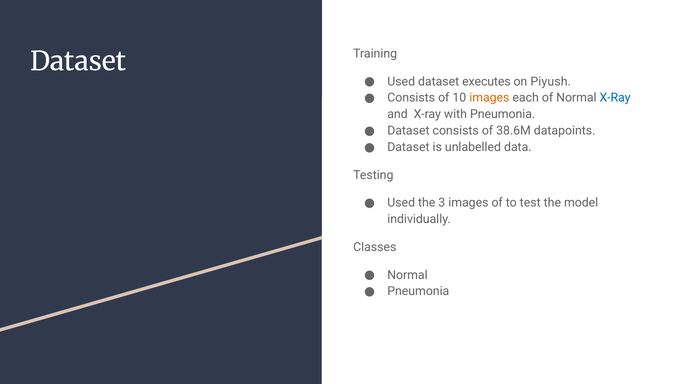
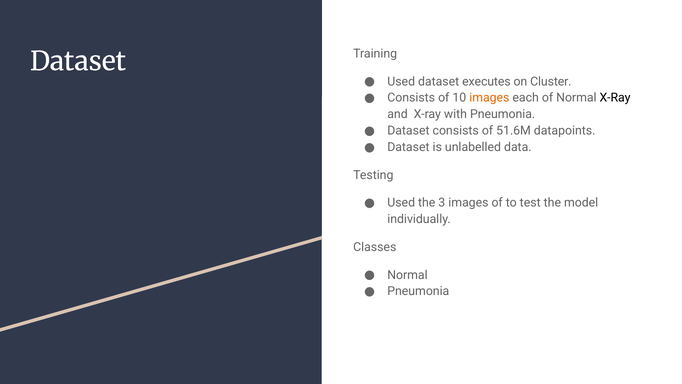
Piyush: Piyush -> Cluster
X-Ray at (615, 98) colour: blue -> black
38.6M: 38.6M -> 51.6M
